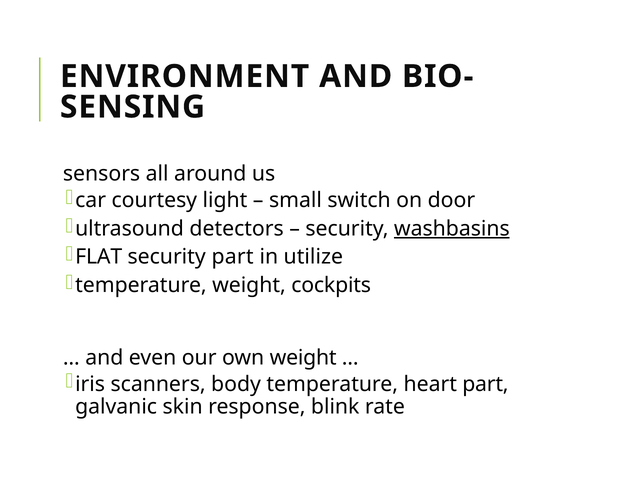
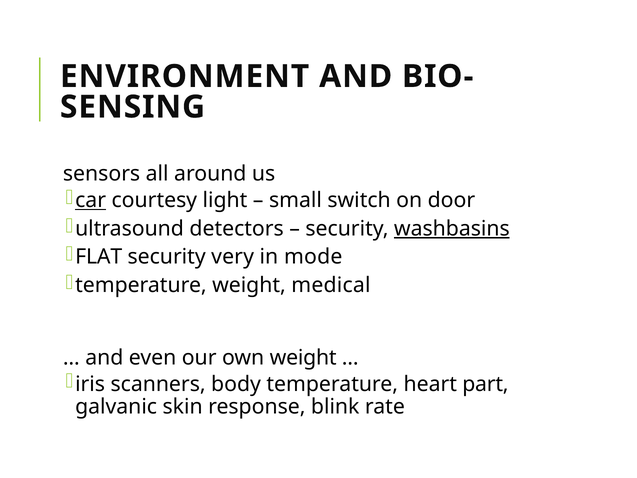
car underline: none -> present
security part: part -> very
utilize: utilize -> mode
cockpits: cockpits -> medical
